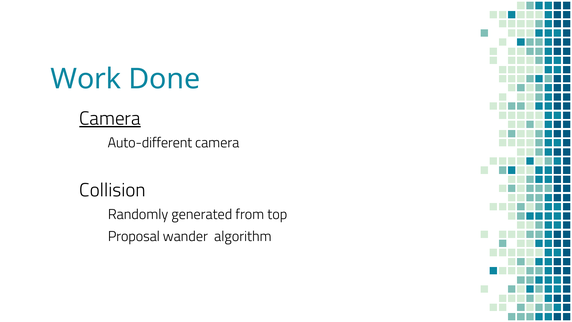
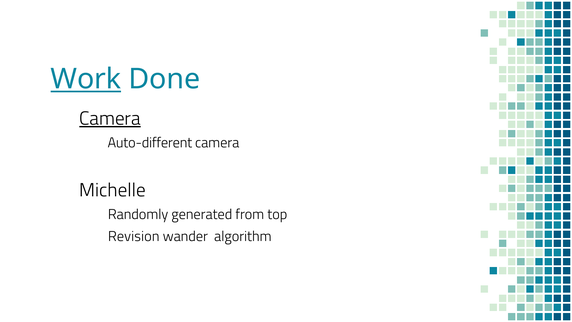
Work underline: none -> present
Collision: Collision -> Michelle
Proposal: Proposal -> Revision
